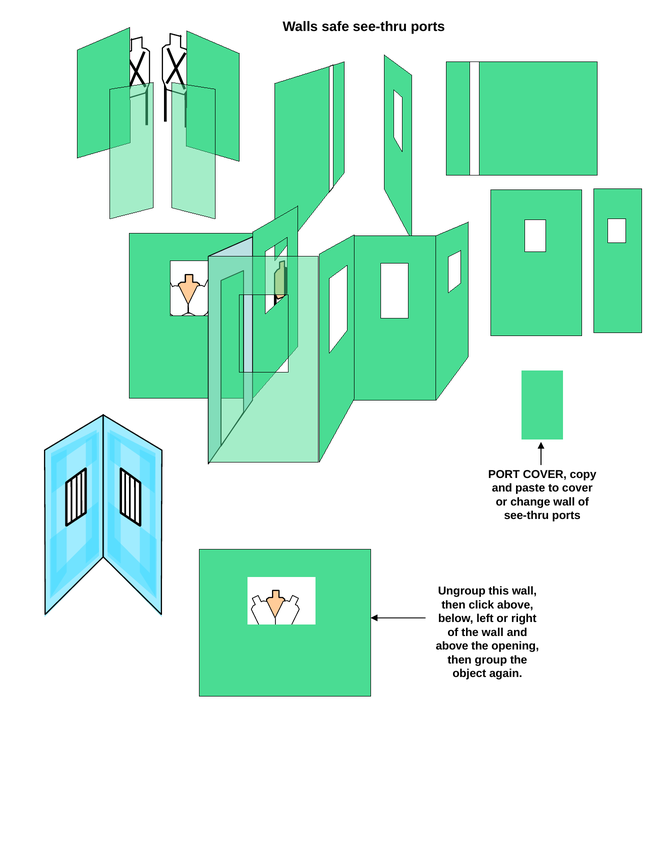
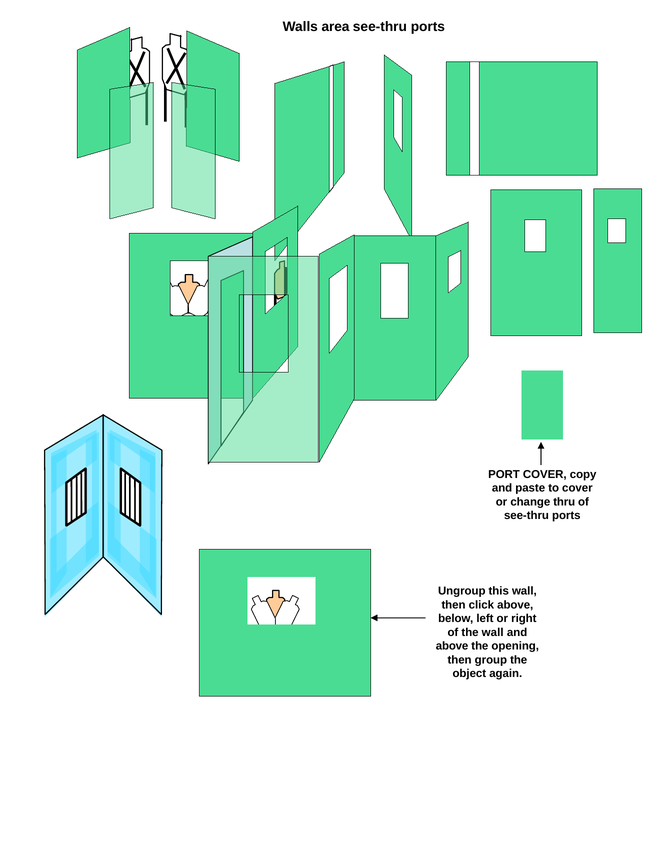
safe: safe -> area
change wall: wall -> thru
